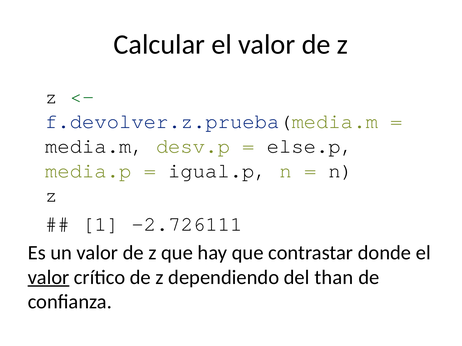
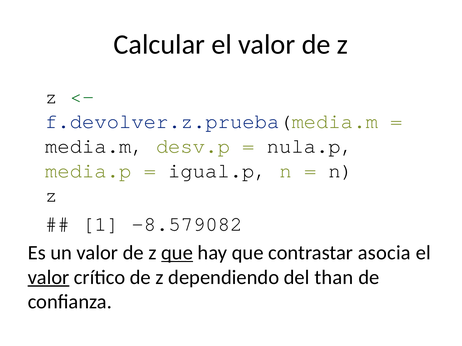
else.p: else.p -> nula.p
-2.726111: -2.726111 -> -8.579082
que at (177, 253) underline: none -> present
donde: donde -> asocia
